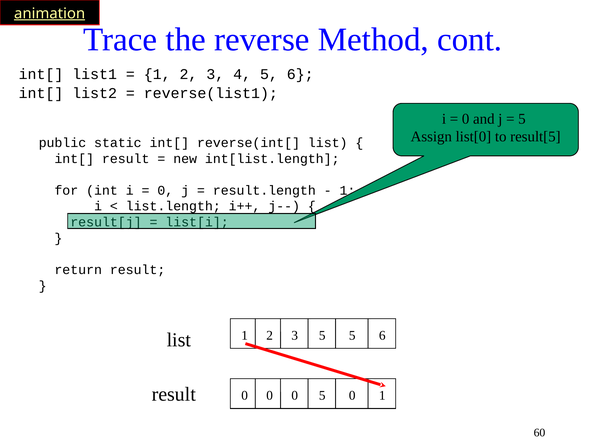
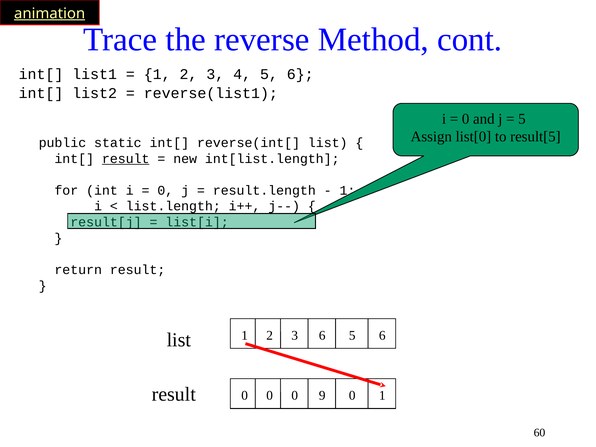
result at (126, 159) underline: none -> present
3 5: 5 -> 6
0 5: 5 -> 9
